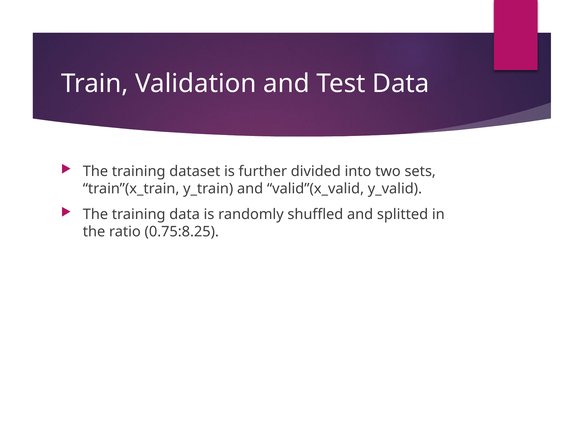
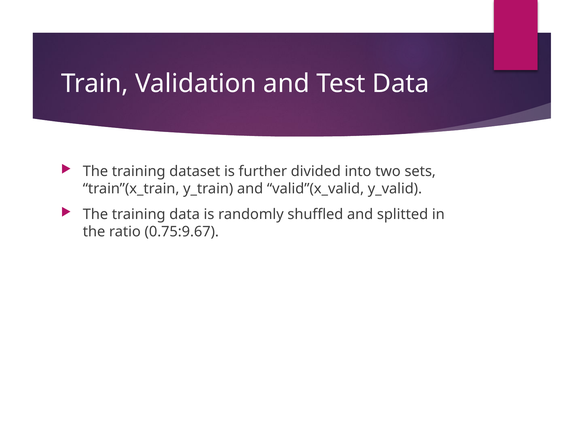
0.75:8.25: 0.75:8.25 -> 0.75:9.67
